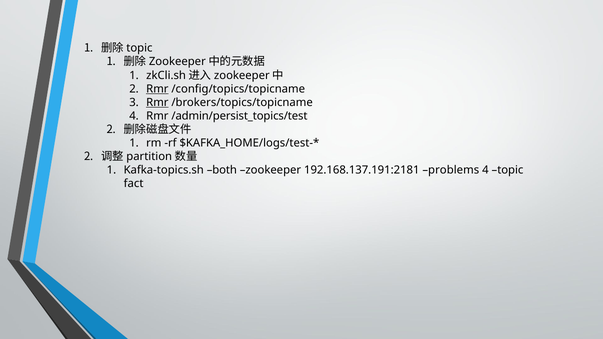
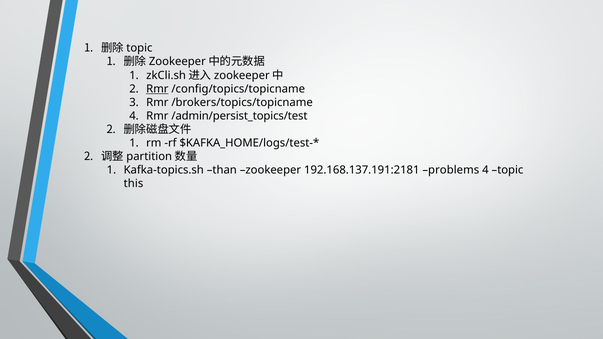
Rmr at (157, 102) underline: present -> none
both: both -> than
fact: fact -> this
